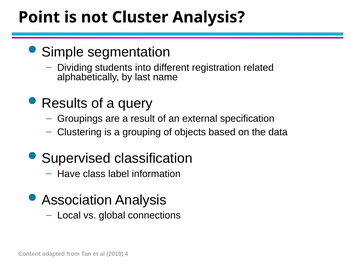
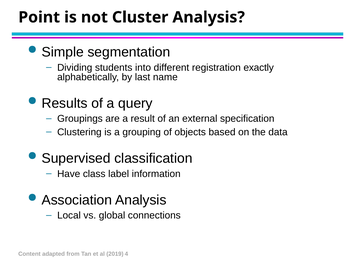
related: related -> exactly
